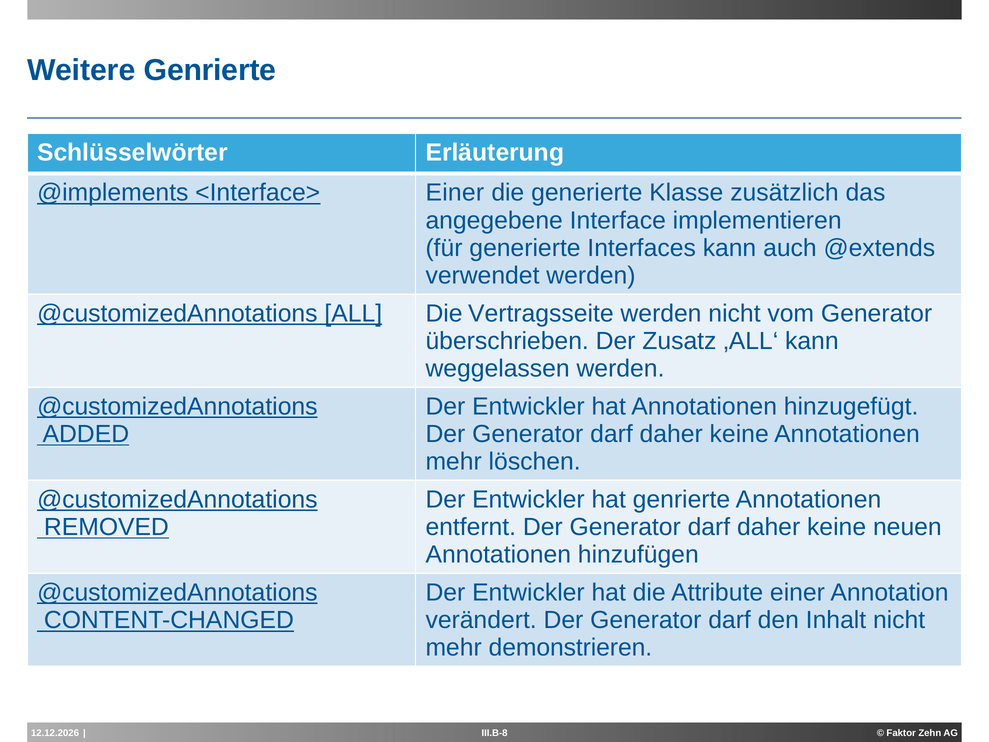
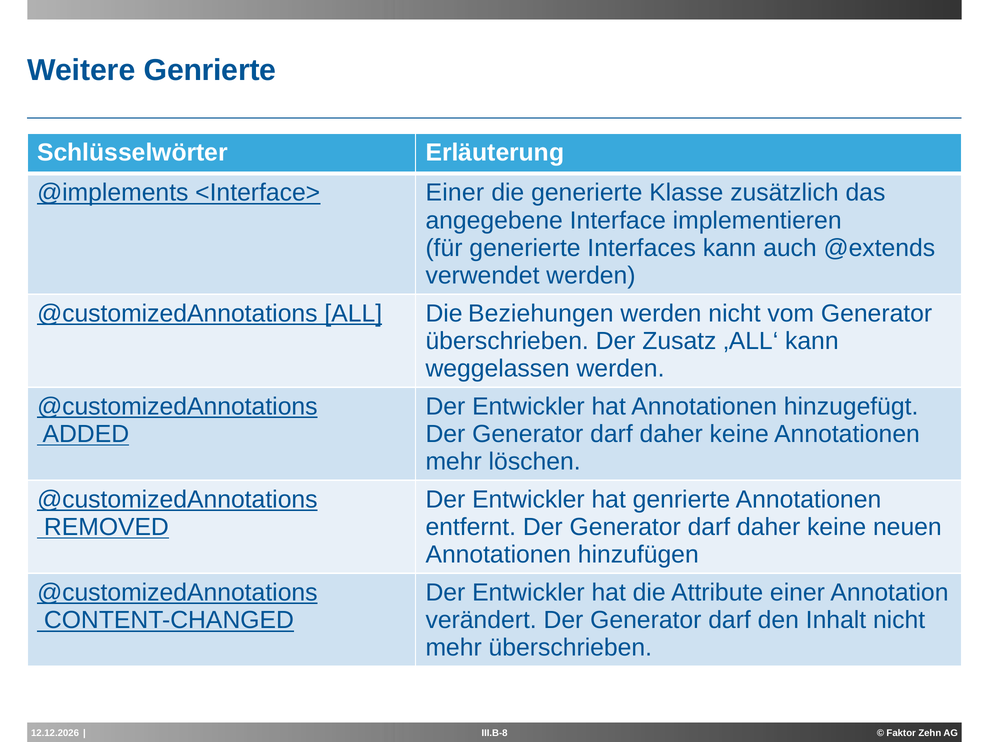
Vertragsseite: Vertragsseite -> Beziehungen
mehr demonstrieren: demonstrieren -> überschrieben
